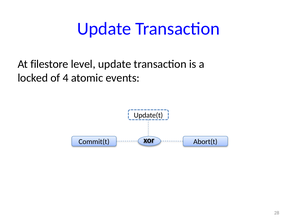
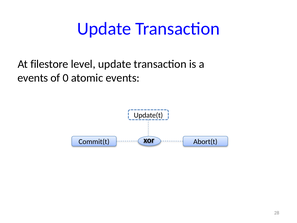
locked at (33, 78): locked -> events
4: 4 -> 0
